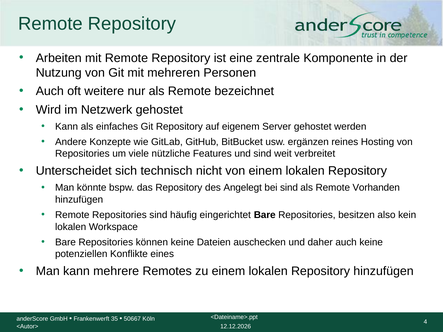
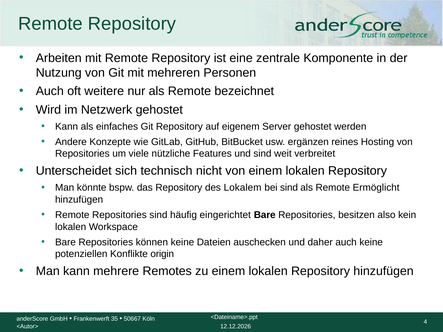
Angelegt: Angelegt -> Lokalem
Vorhanden: Vorhanden -> Ermöglicht
eines: eines -> origin
